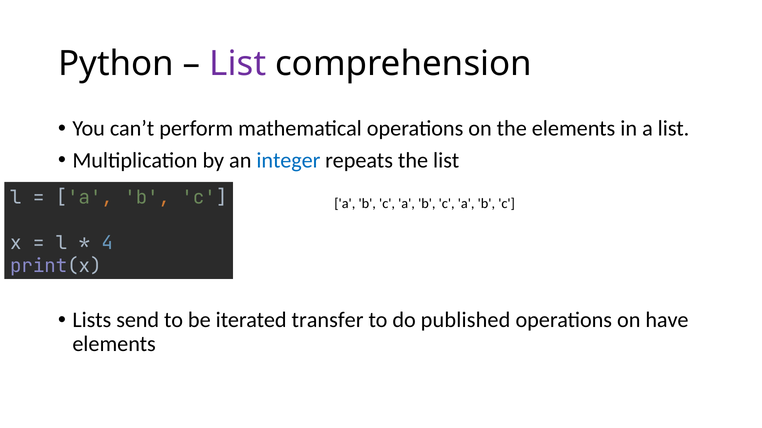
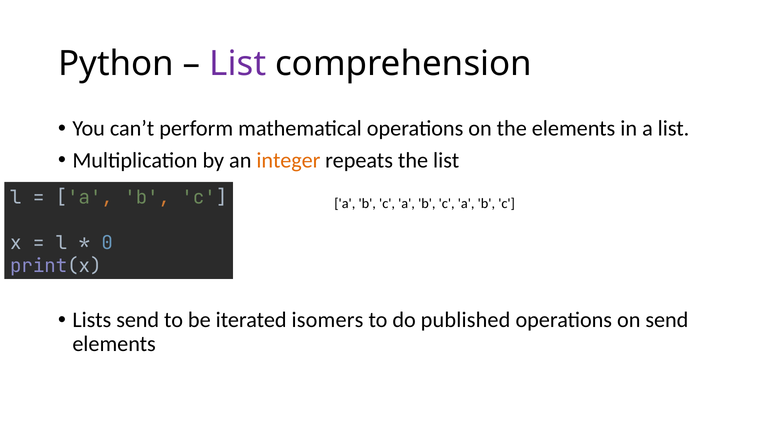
integer colour: blue -> orange
4: 4 -> 0
transfer: transfer -> isomers
on have: have -> send
